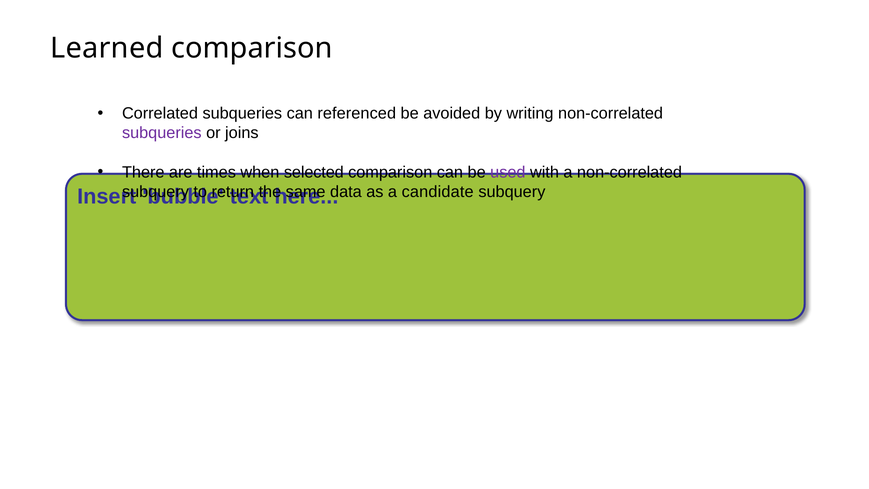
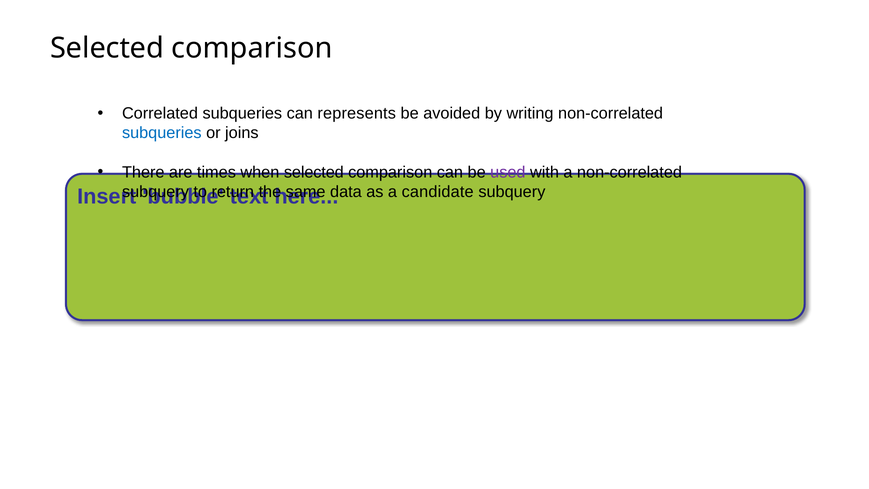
Learned at (107, 48): Learned -> Selected
referenced: referenced -> represents
subqueries at (162, 133) colour: purple -> blue
